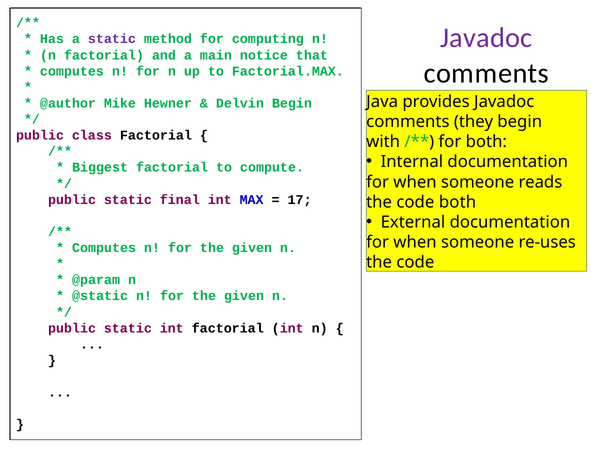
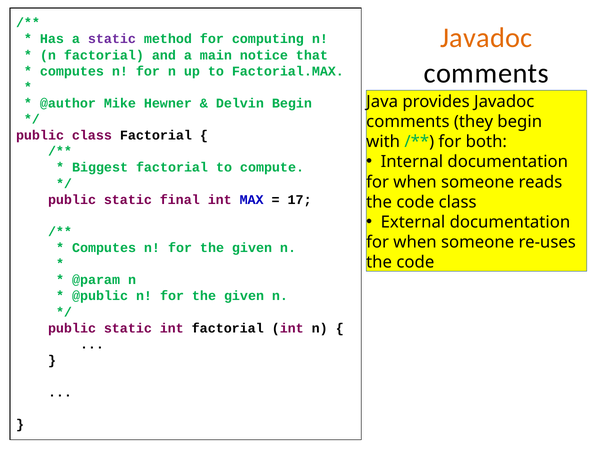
Javadoc at (486, 38) colour: purple -> orange
code both: both -> class
@static: @static -> @public
